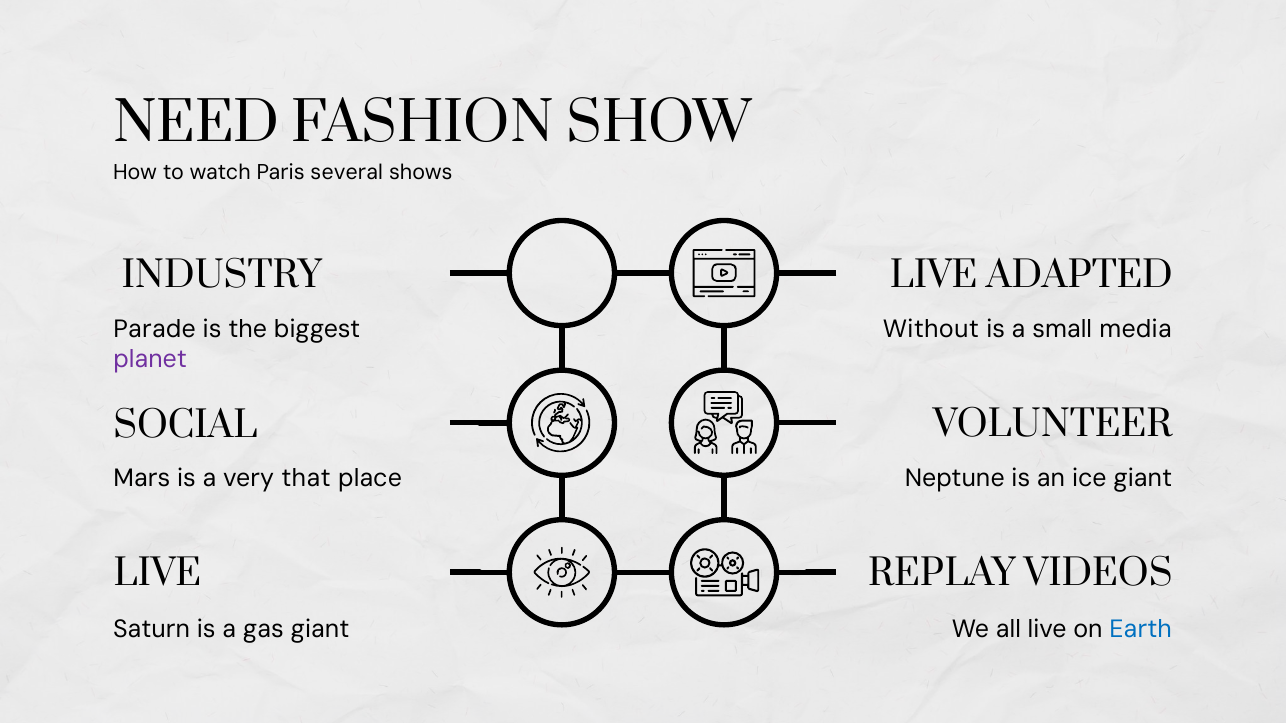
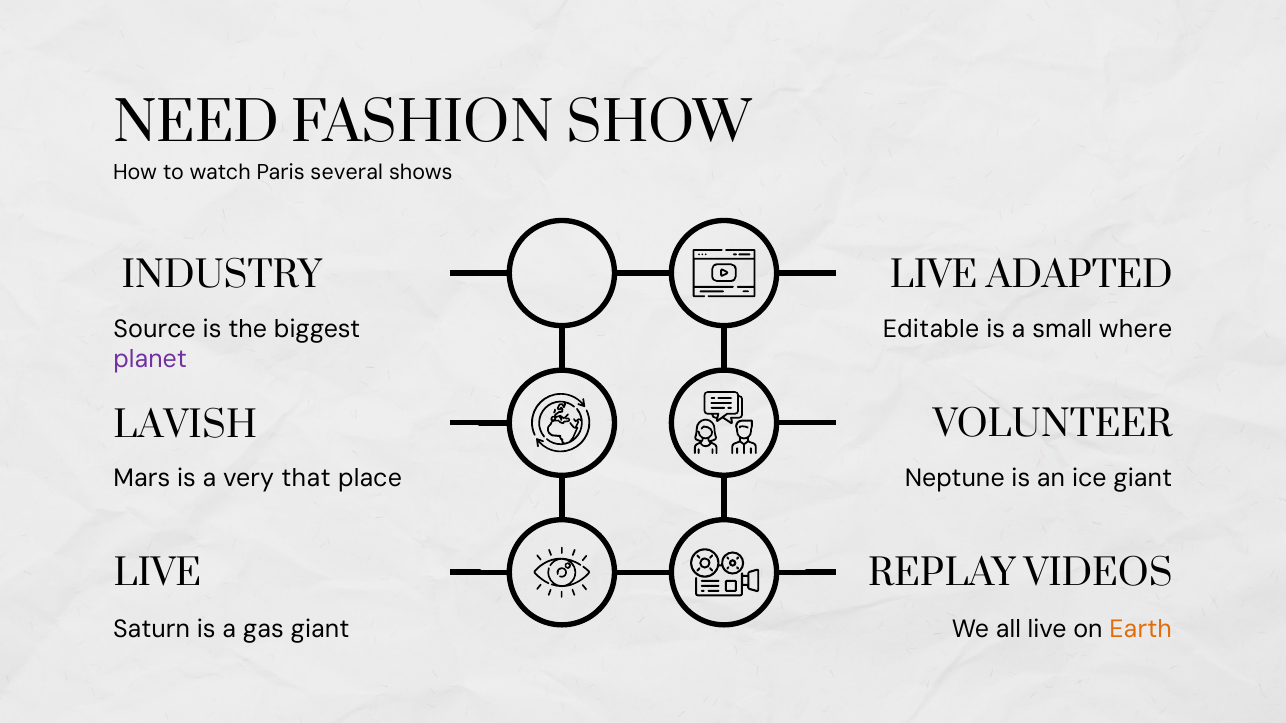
Parade: Parade -> Source
Without: Without -> Editable
media: media -> where
SOCIAL: SOCIAL -> LAVISH
Earth colour: blue -> orange
